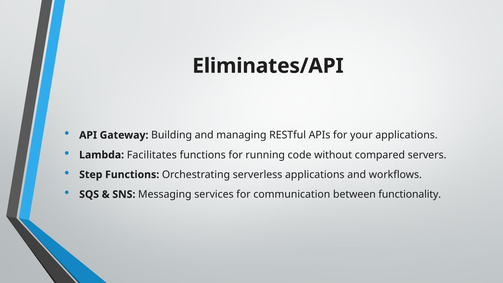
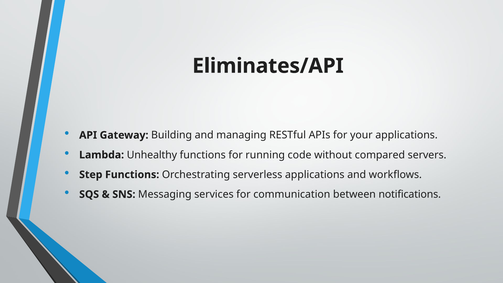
Facilitates: Facilitates -> Unhealthy
functionality: functionality -> notifications
